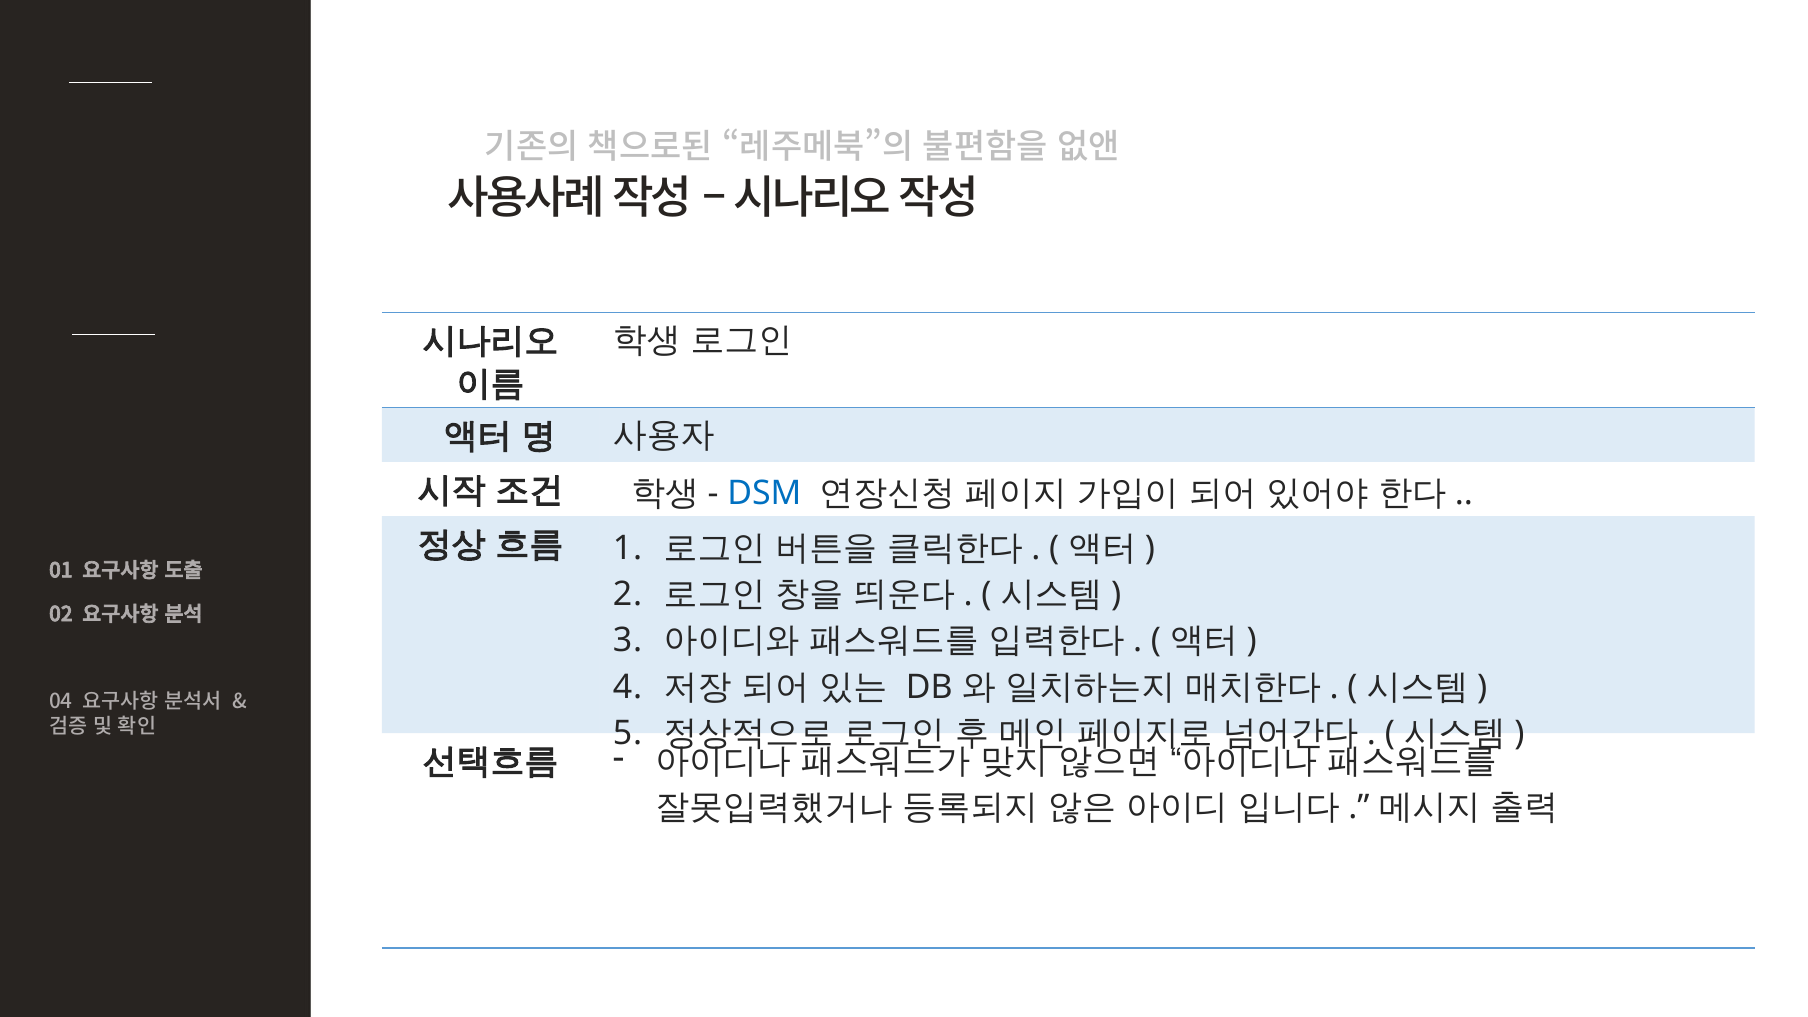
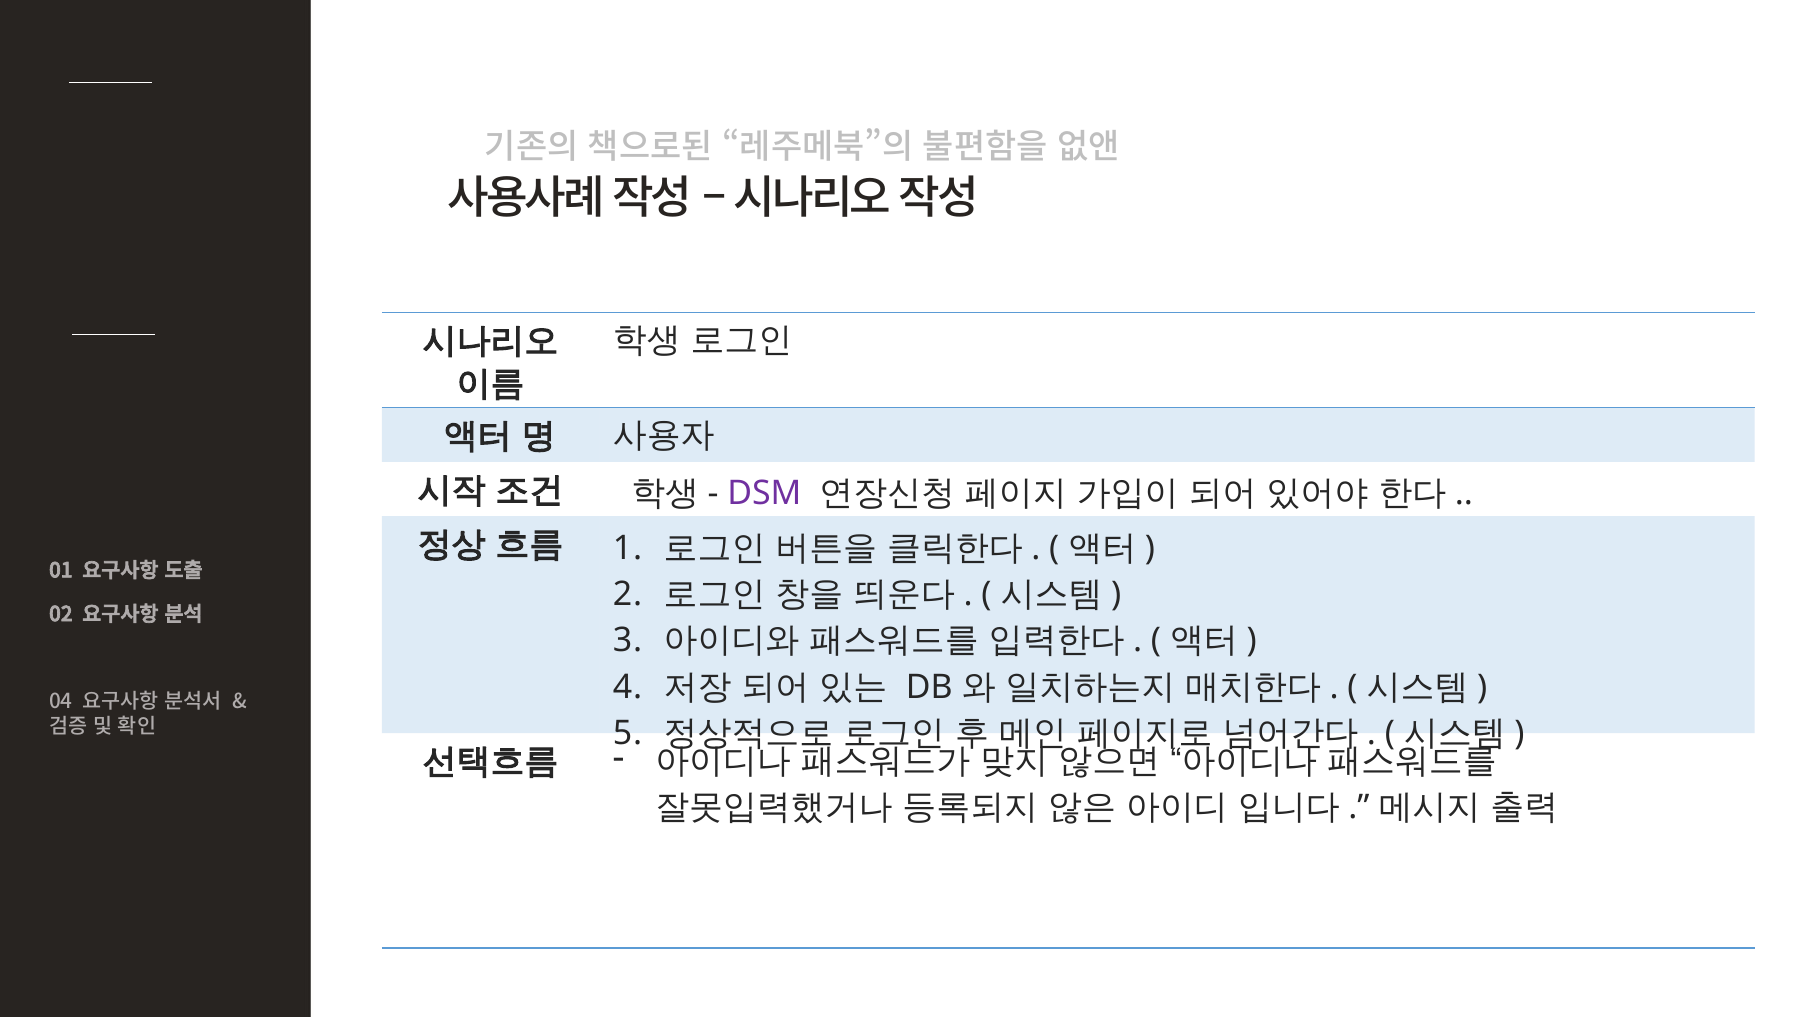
DSM colour: blue -> purple
